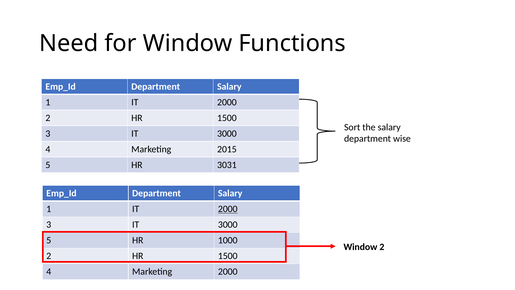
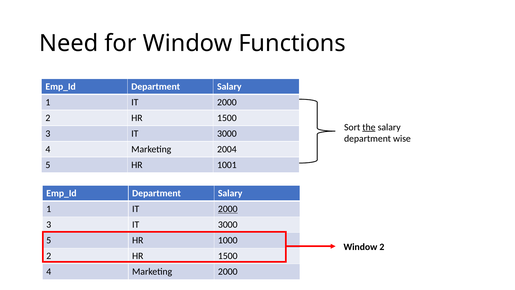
the underline: none -> present
2015: 2015 -> 2004
3031: 3031 -> 1001
